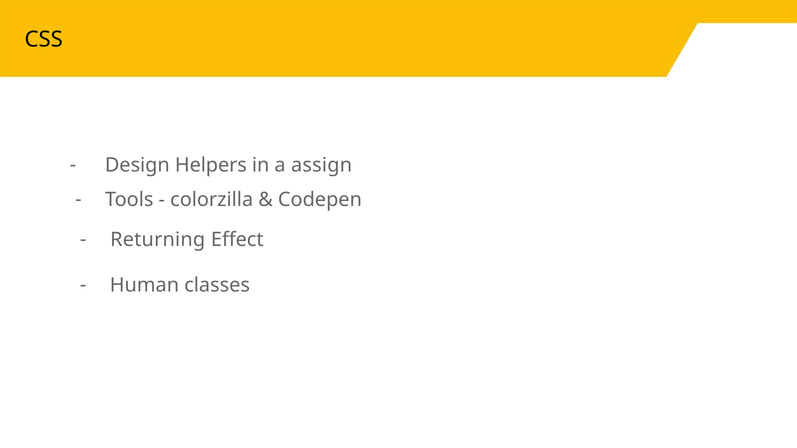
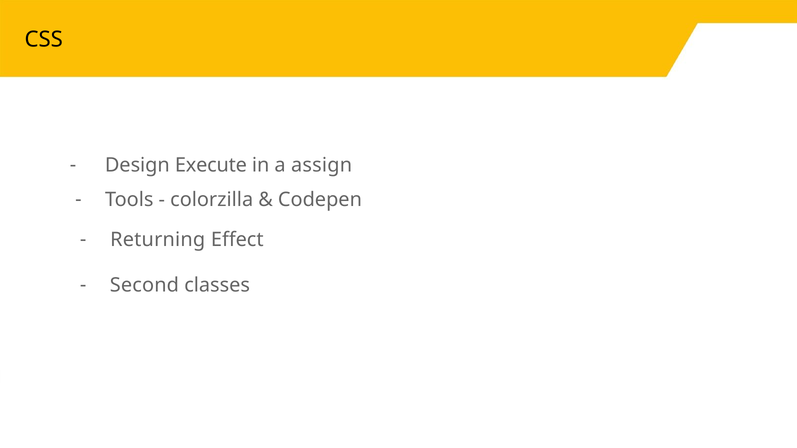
Helpers: Helpers -> Execute
Human: Human -> Second
